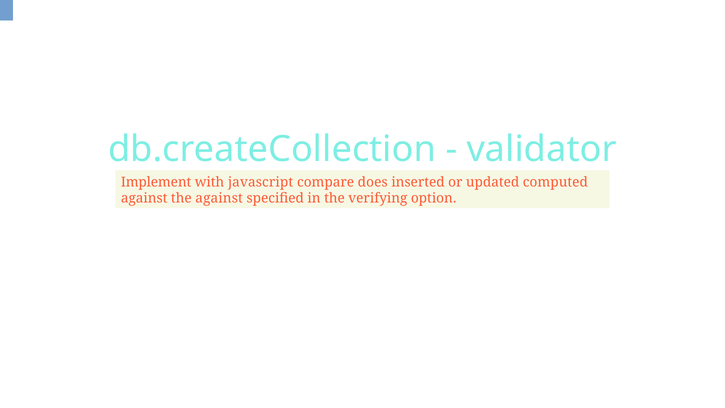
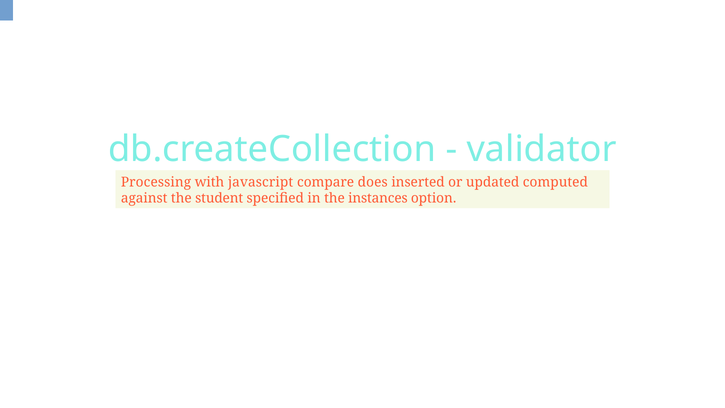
Implement: Implement -> Processing
the against: against -> student
verifying: verifying -> instances
